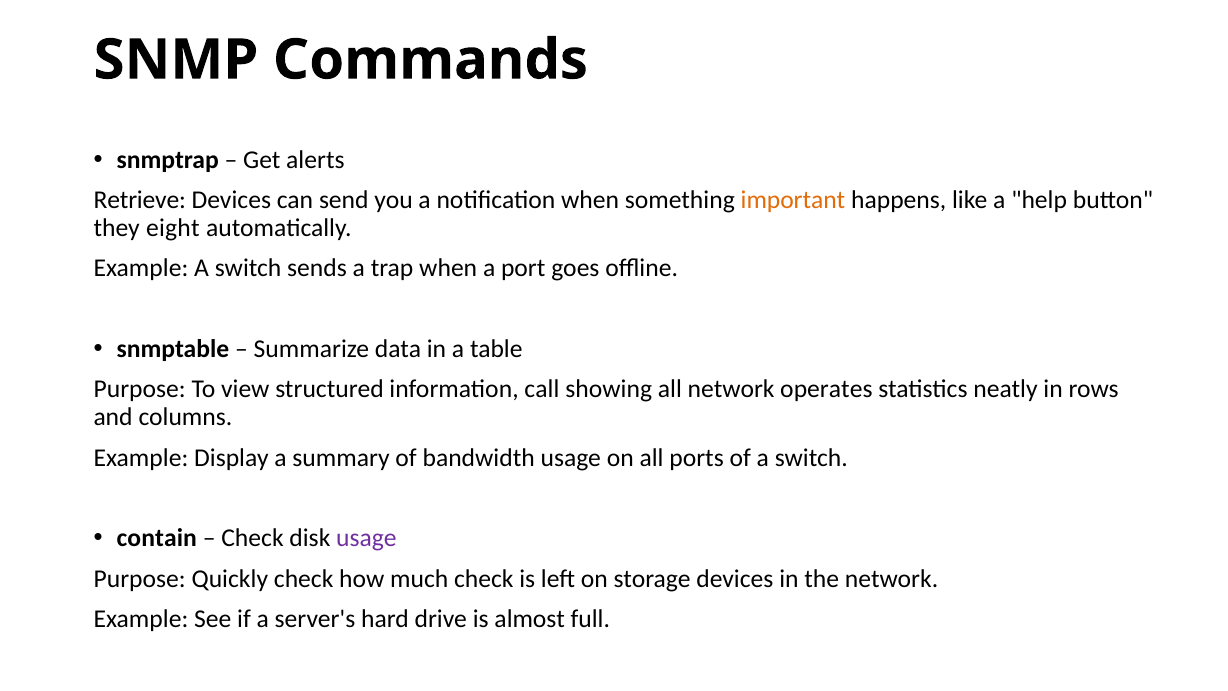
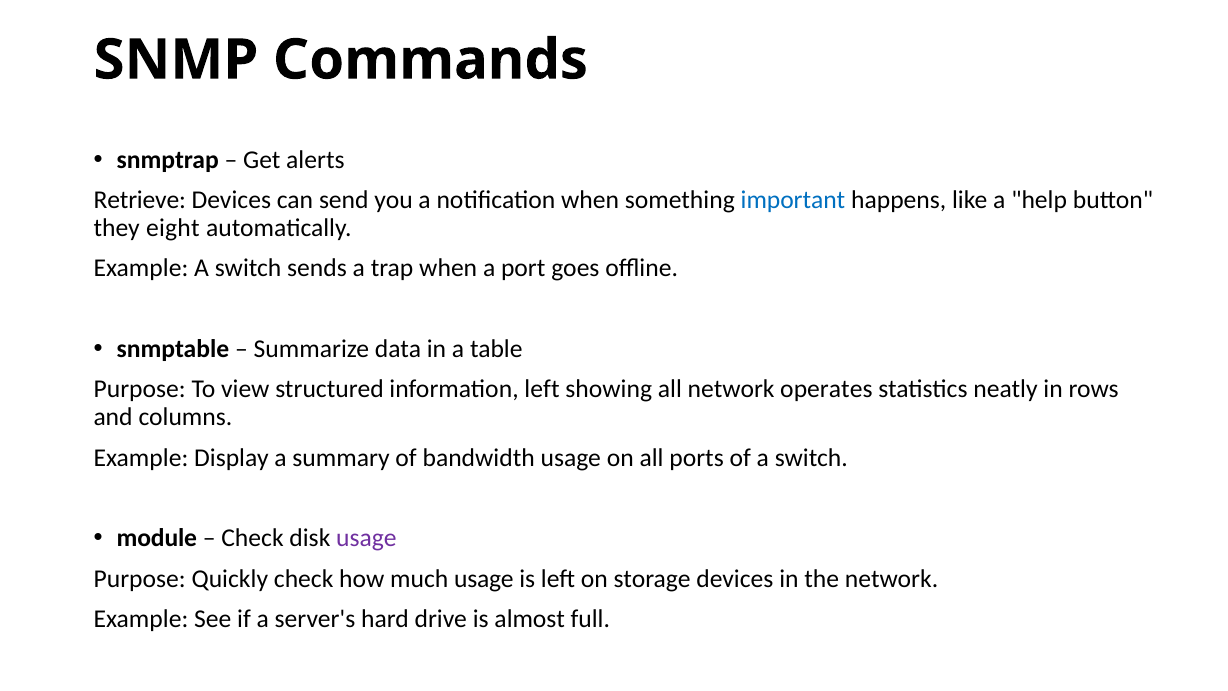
important colour: orange -> blue
information call: call -> left
contain: contain -> module
much check: check -> usage
